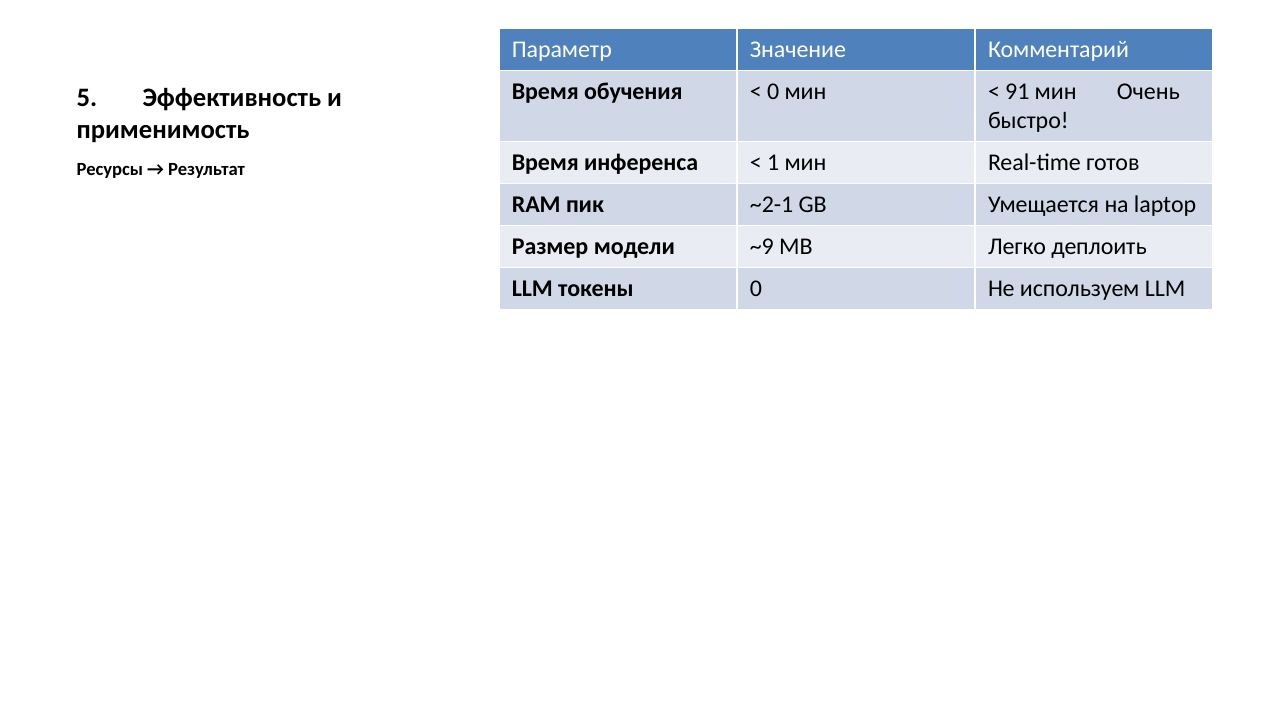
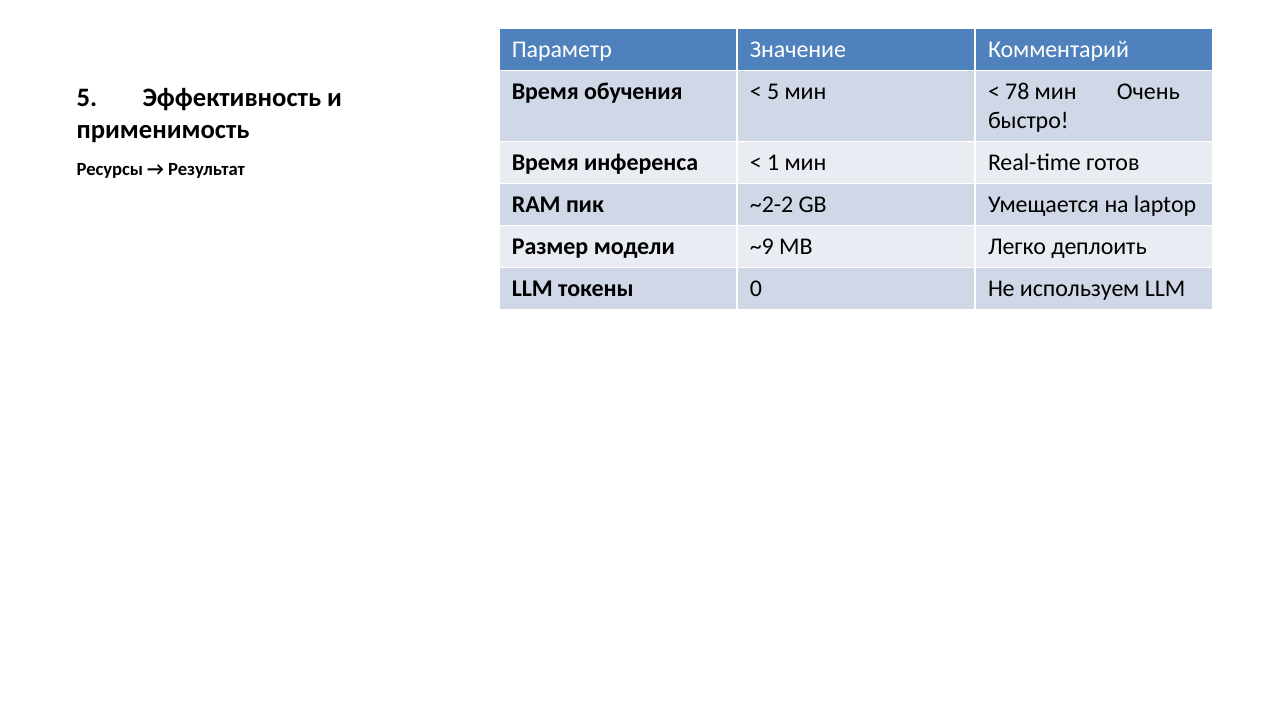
0 at (773, 92): 0 -> 5
91: 91 -> 78
~2-1: ~2-1 -> ~2-2
